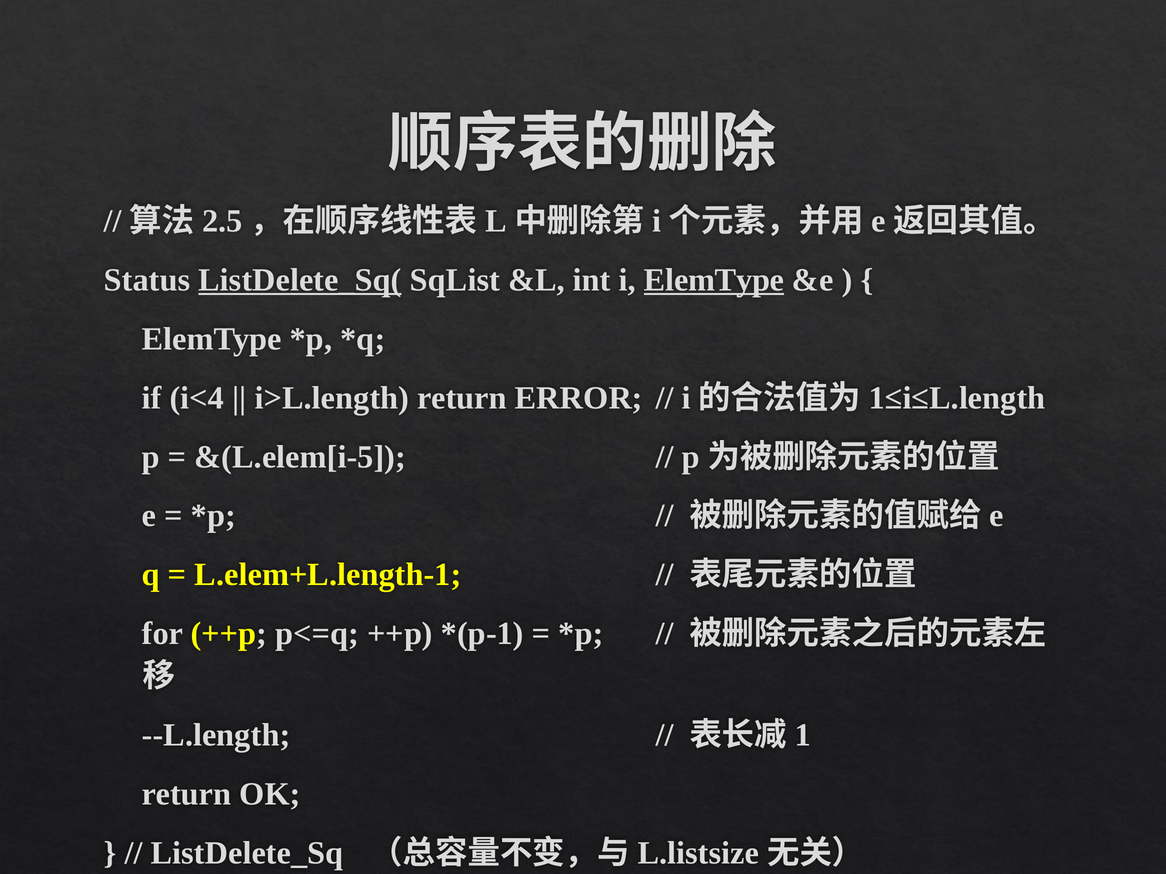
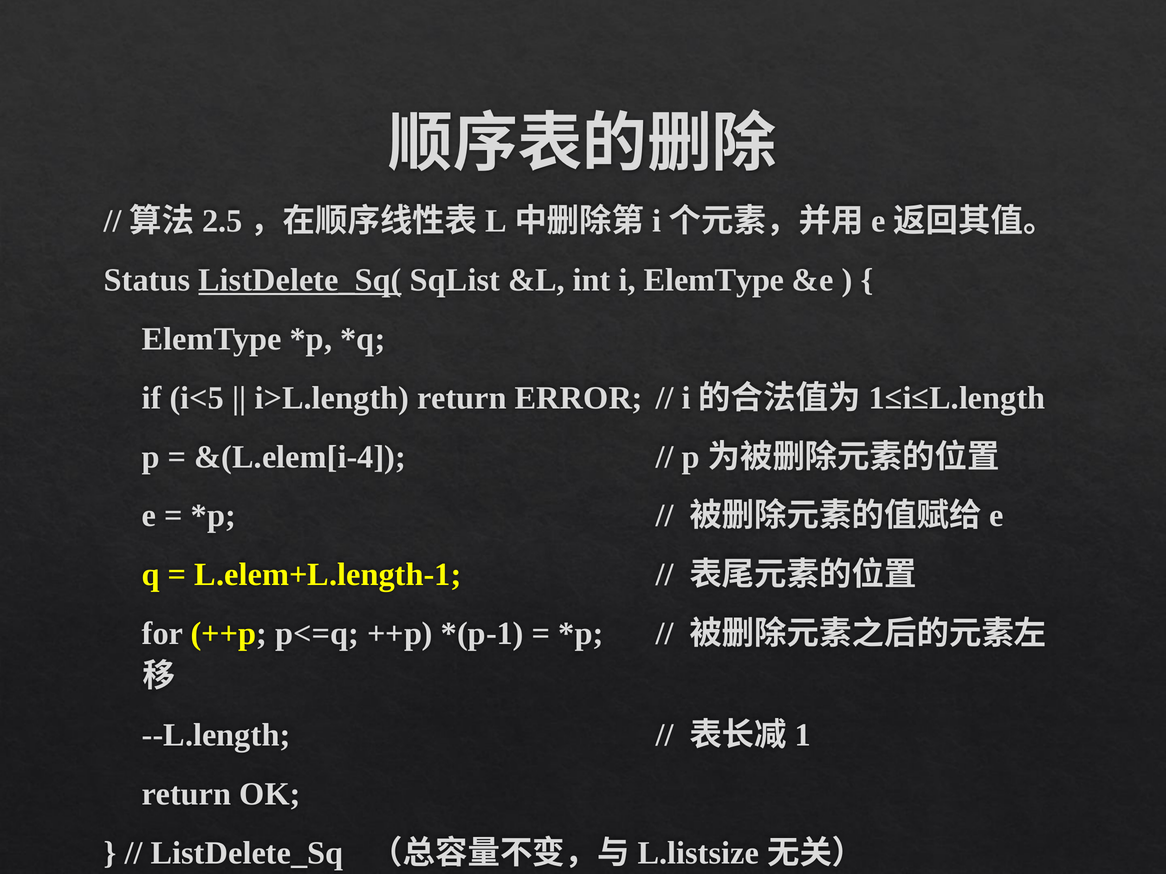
ElemType at (714, 280) underline: present -> none
i<4: i<4 -> i<5
&(L.elem[i-5: &(L.elem[i-5 -> &(L.elem[i-4
